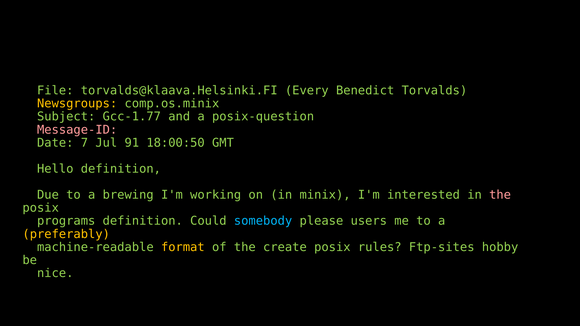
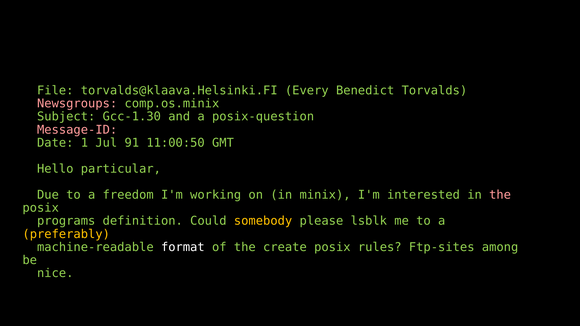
Newsgroups colour: yellow -> pink
Gcc-1.77: Gcc-1.77 -> Gcc-1.30
7: 7 -> 1
18:00:50: 18:00:50 -> 11:00:50
Hello definition: definition -> particular
brewing: brewing -> freedom
somebody colour: light blue -> yellow
users: users -> lsblk
format colour: yellow -> white
hobby: hobby -> among
